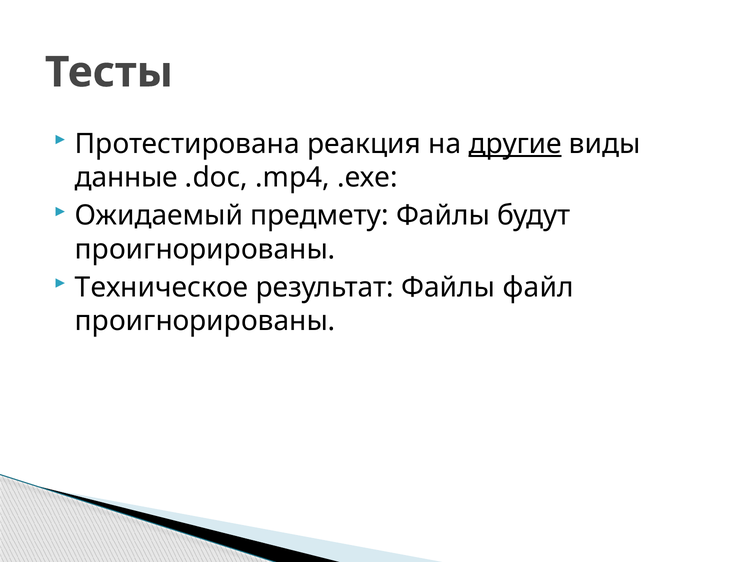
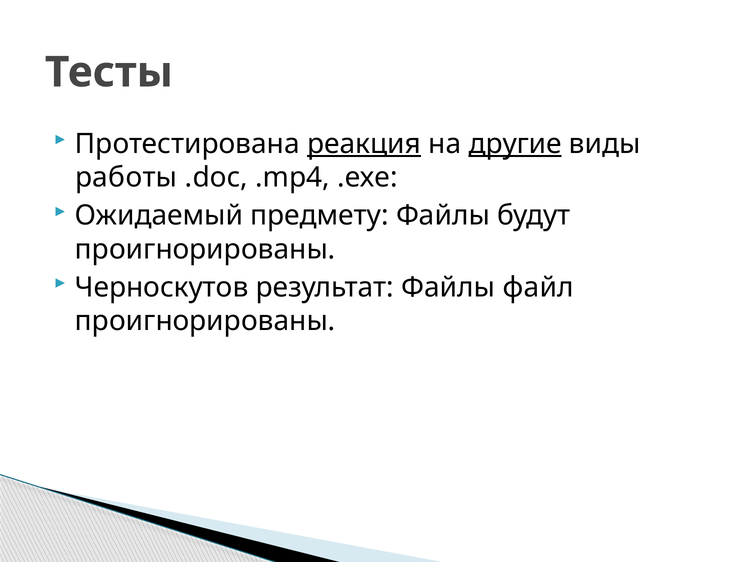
реакция underline: none -> present
данные: данные -> работы
Техническое: Техническое -> Черноскутов
